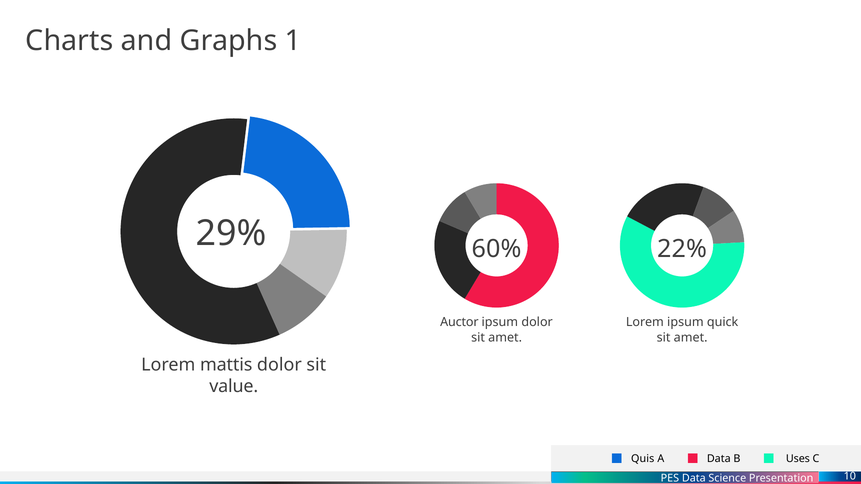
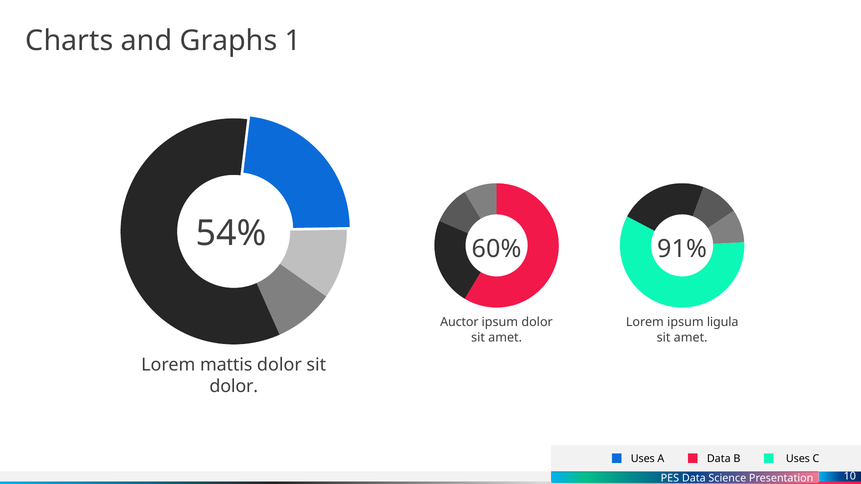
29%: 29% -> 54%
22%: 22% -> 91%
quick: quick -> ligula
value at (234, 386): value -> dolor
Quis at (643, 459): Quis -> Uses
